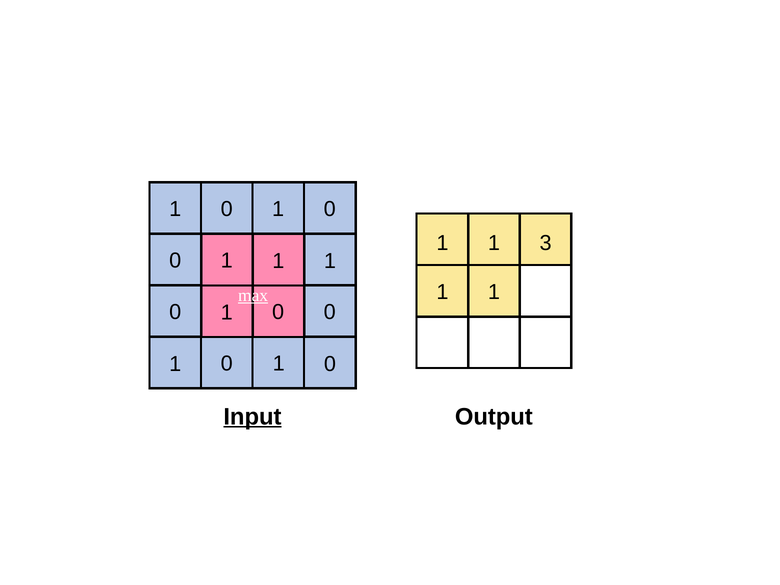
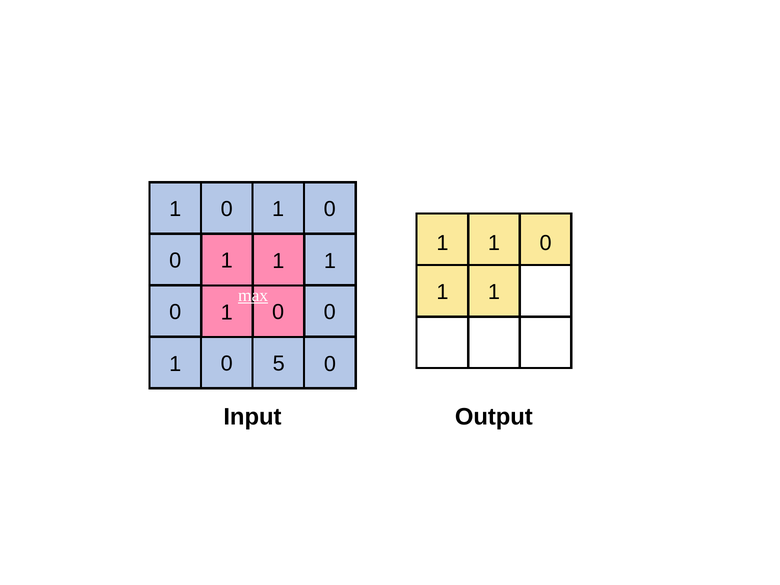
3 at (546, 243): 3 -> 0
1 at (279, 364): 1 -> 5
Input underline: present -> none
